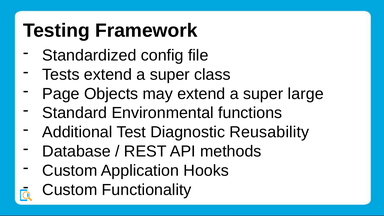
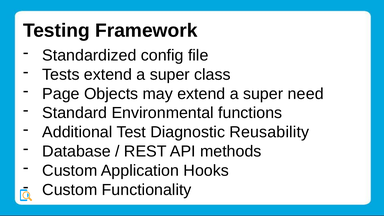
large: large -> need
